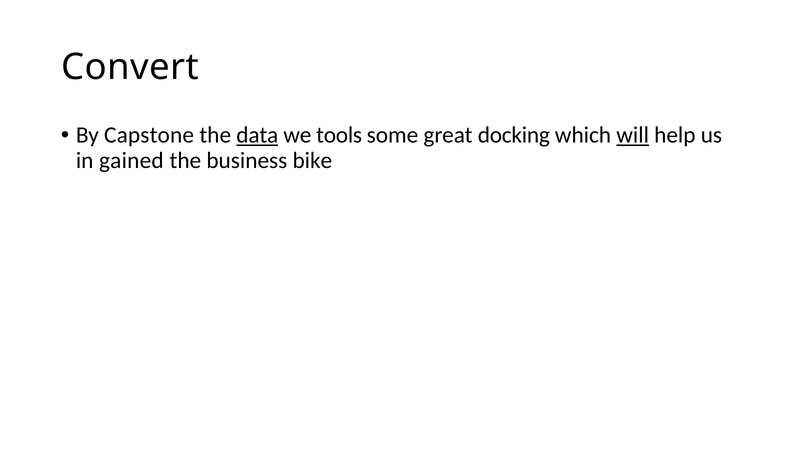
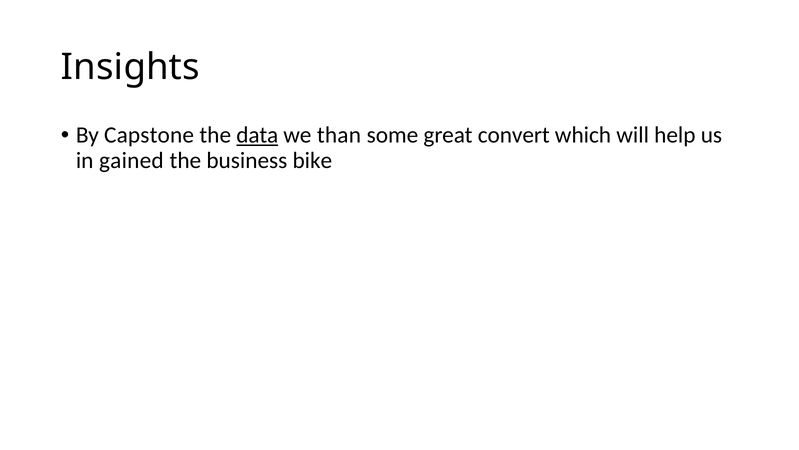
Convert: Convert -> Insights
tools: tools -> than
docking: docking -> convert
will underline: present -> none
